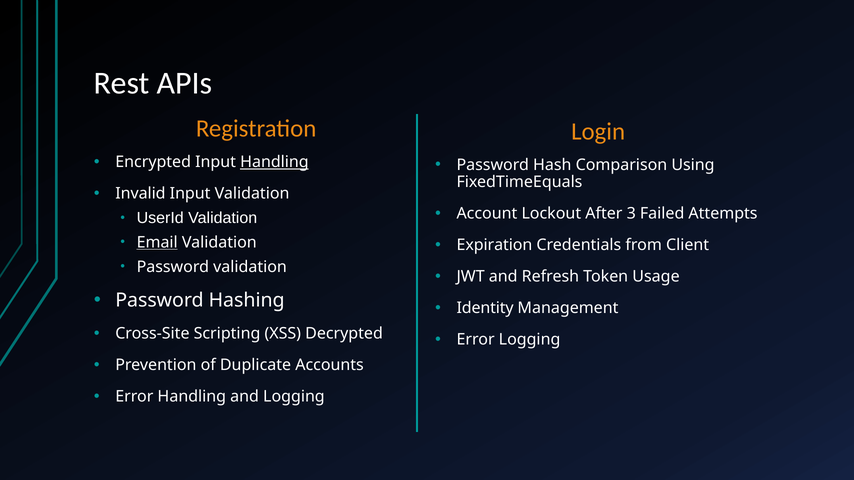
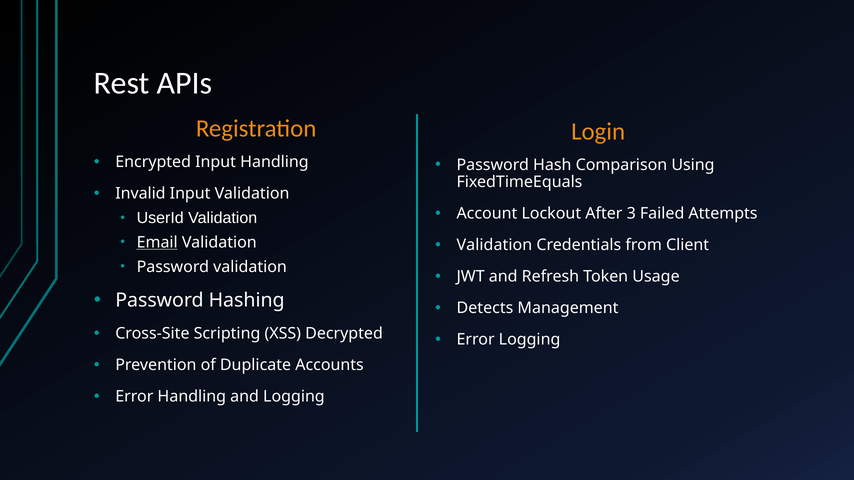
Handling at (274, 162) underline: present -> none
Expiration at (494, 245): Expiration -> Validation
Identity: Identity -> Detects
